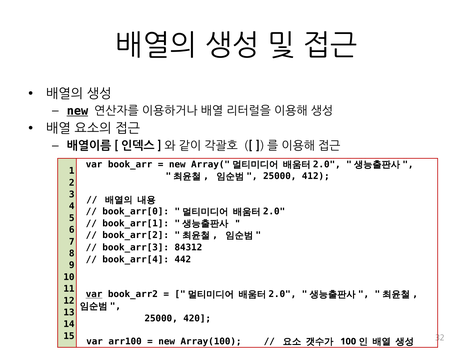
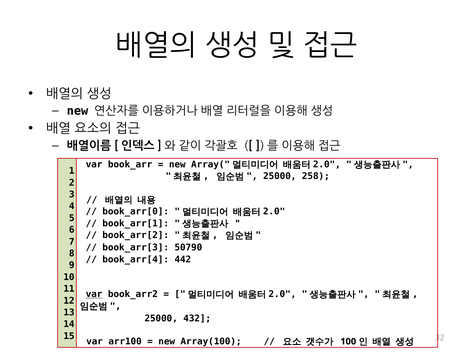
new at (77, 111) underline: present -> none
412: 412 -> 258
84312: 84312 -> 50790
420: 420 -> 432
